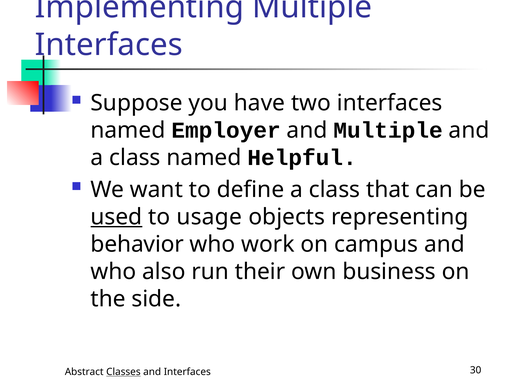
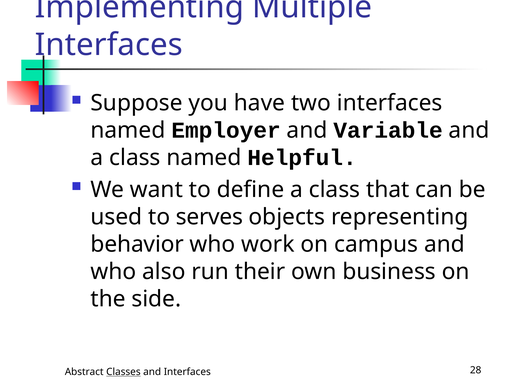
and Multiple: Multiple -> Variable
used underline: present -> none
usage: usage -> serves
30: 30 -> 28
